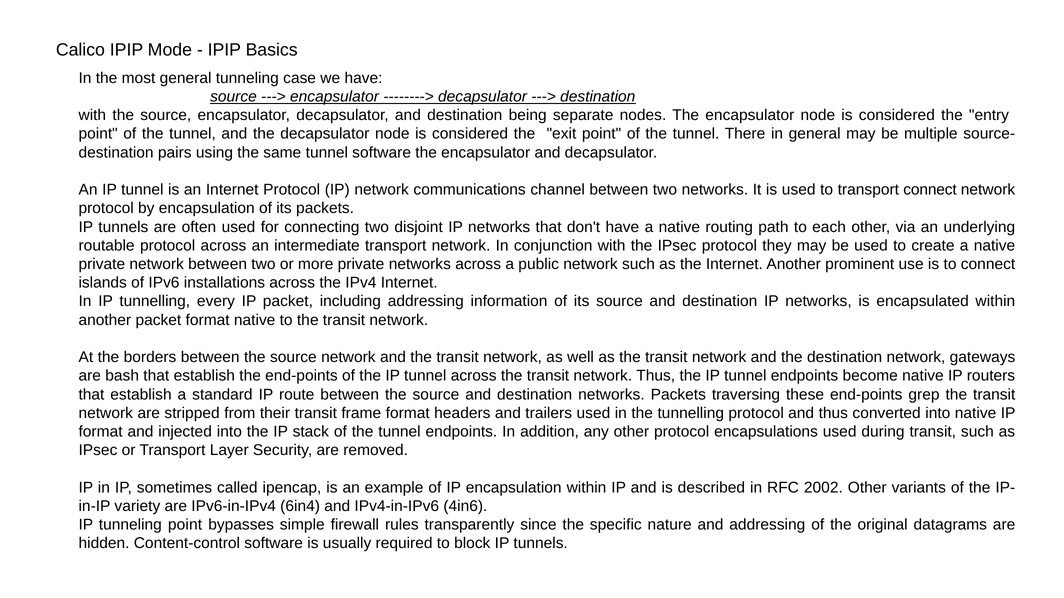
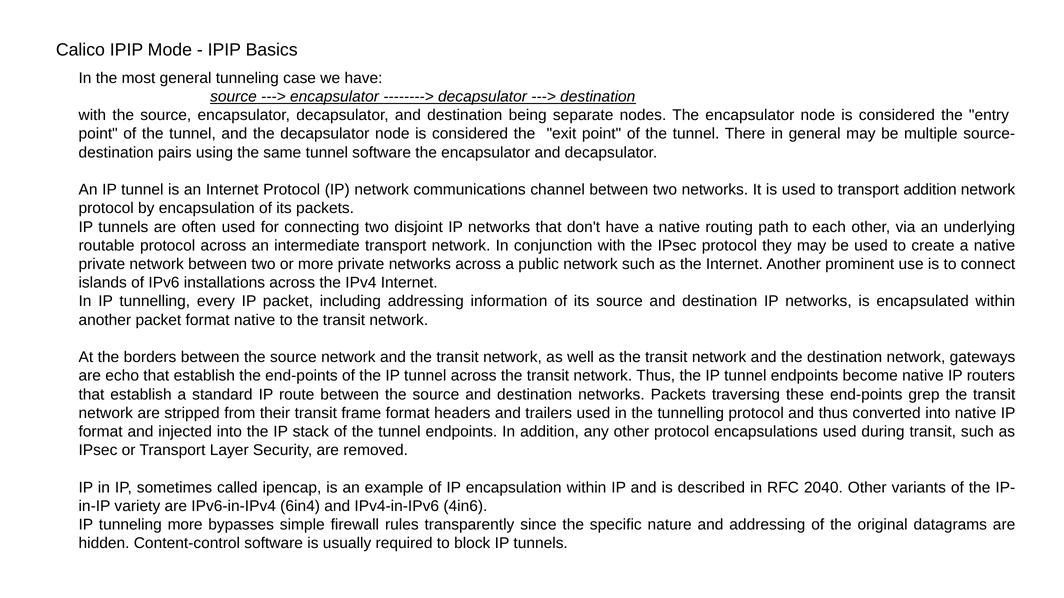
transport connect: connect -> addition
bash: bash -> echo
2002: 2002 -> 2040
tunneling point: point -> more
